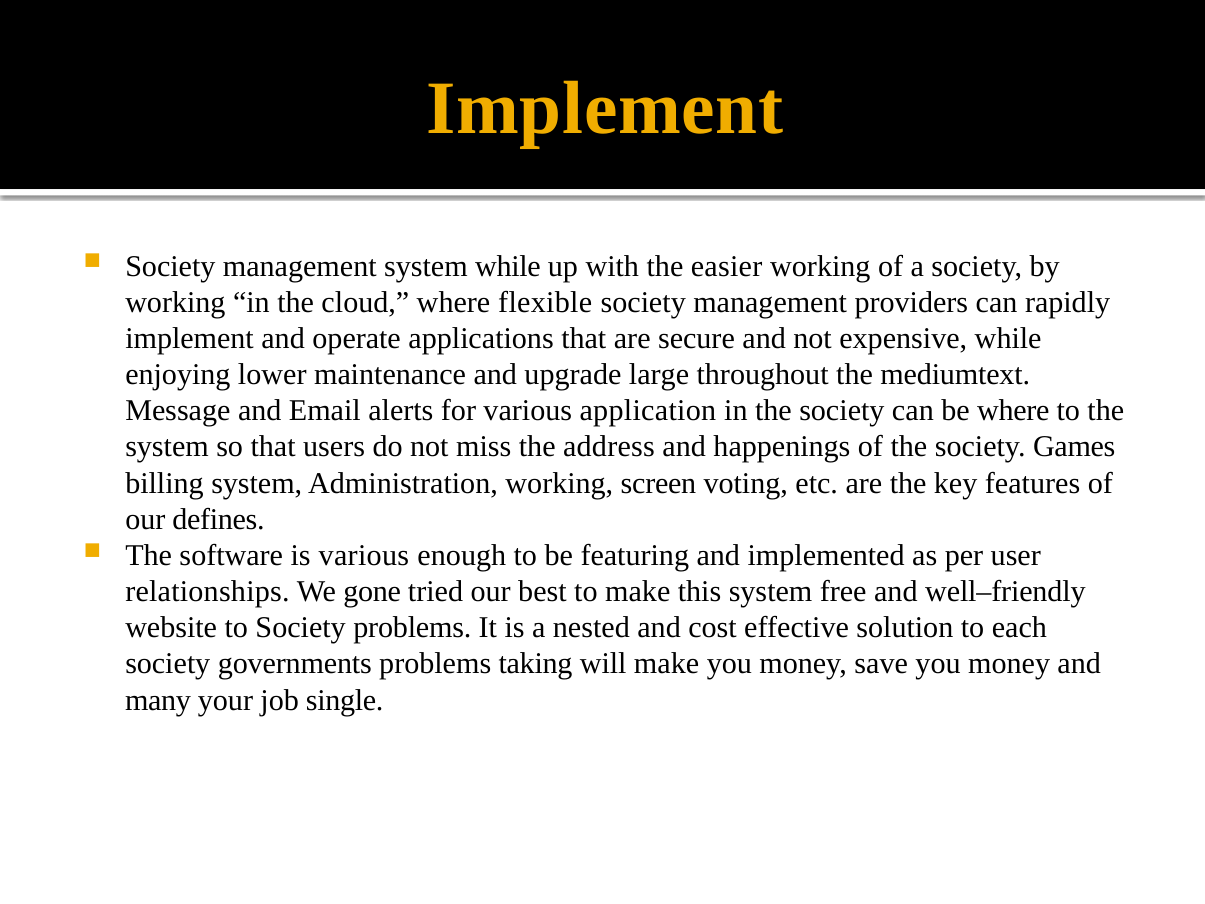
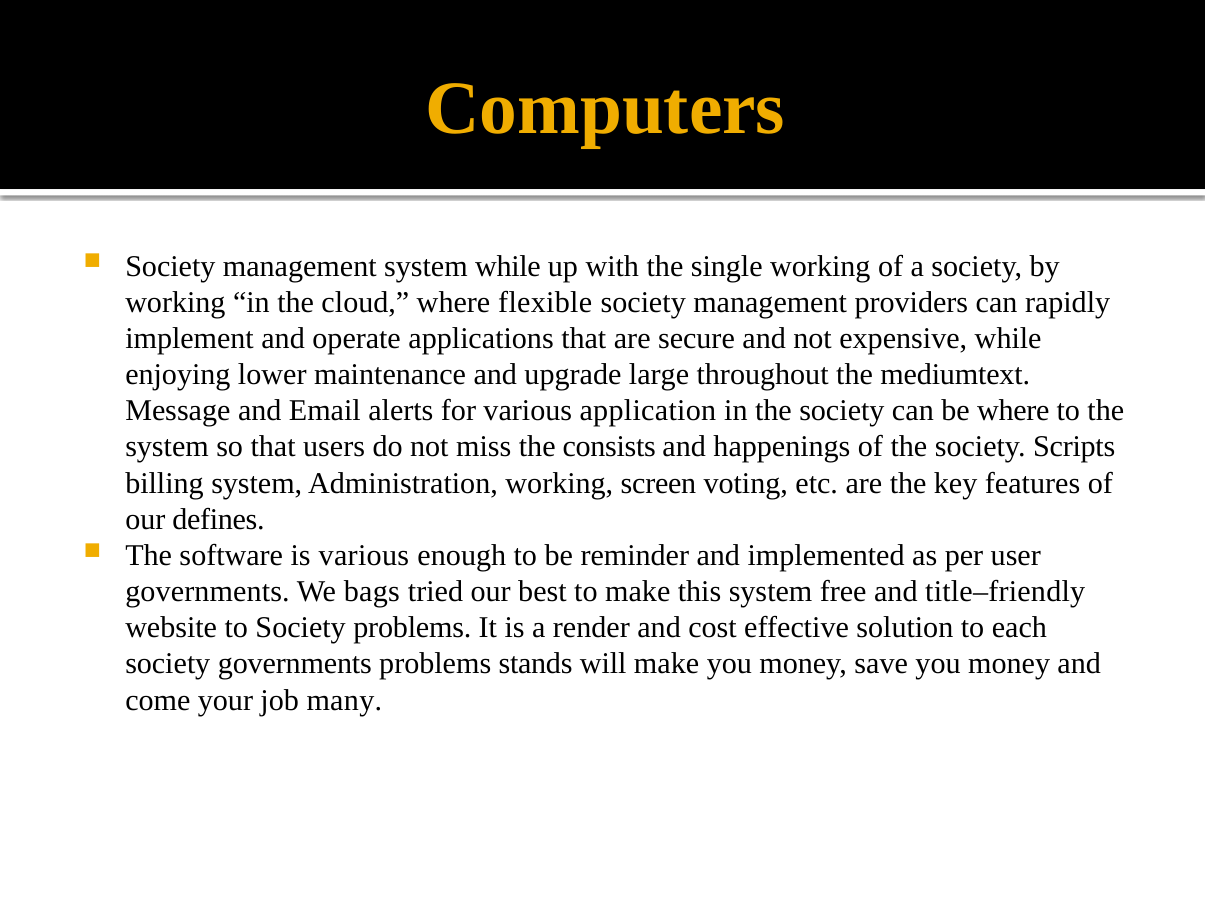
Implement at (605, 108): Implement -> Computers
easier: easier -> single
address: address -> consists
Games: Games -> Scripts
featuring: featuring -> reminder
relationships at (207, 592): relationships -> governments
gone: gone -> bags
well–friendly: well–friendly -> title–friendly
nested: nested -> render
taking: taking -> stands
many: many -> come
single: single -> many
